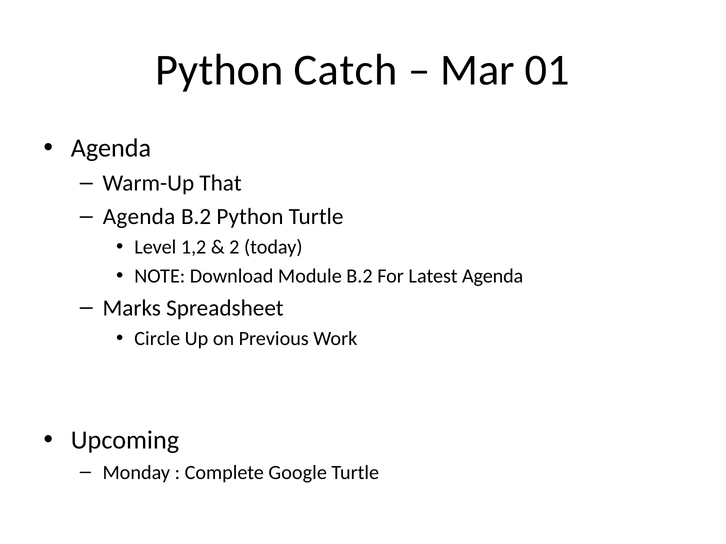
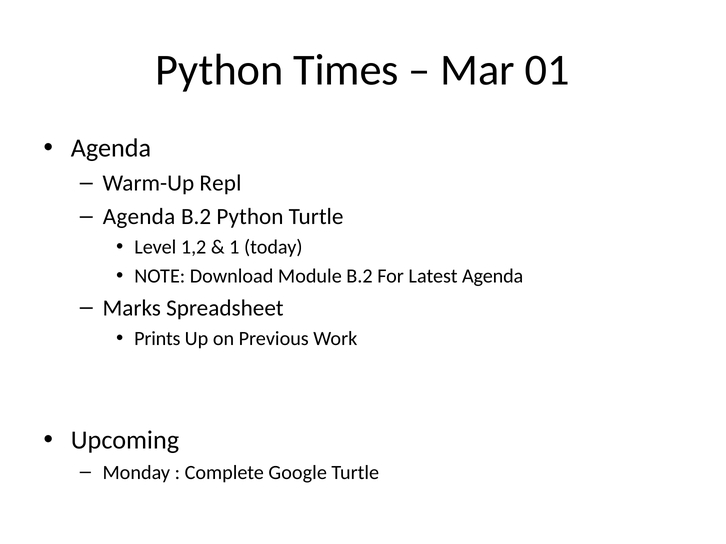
Catch: Catch -> Times
That: That -> Repl
2: 2 -> 1
Circle: Circle -> Prints
